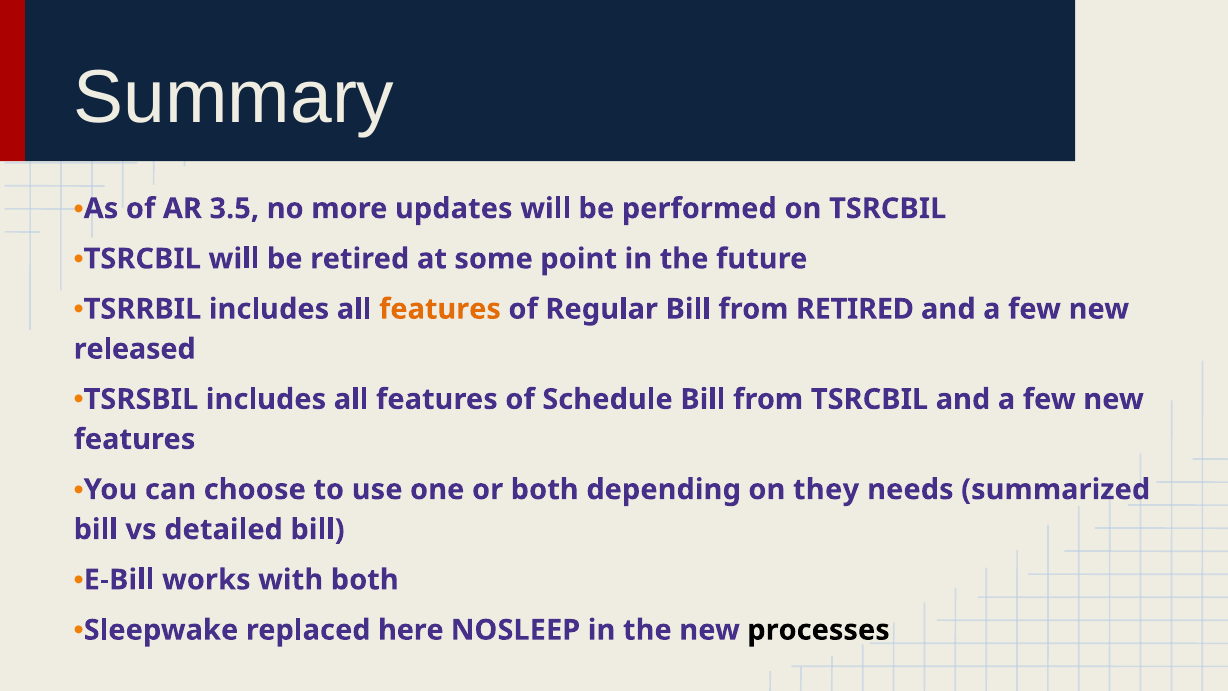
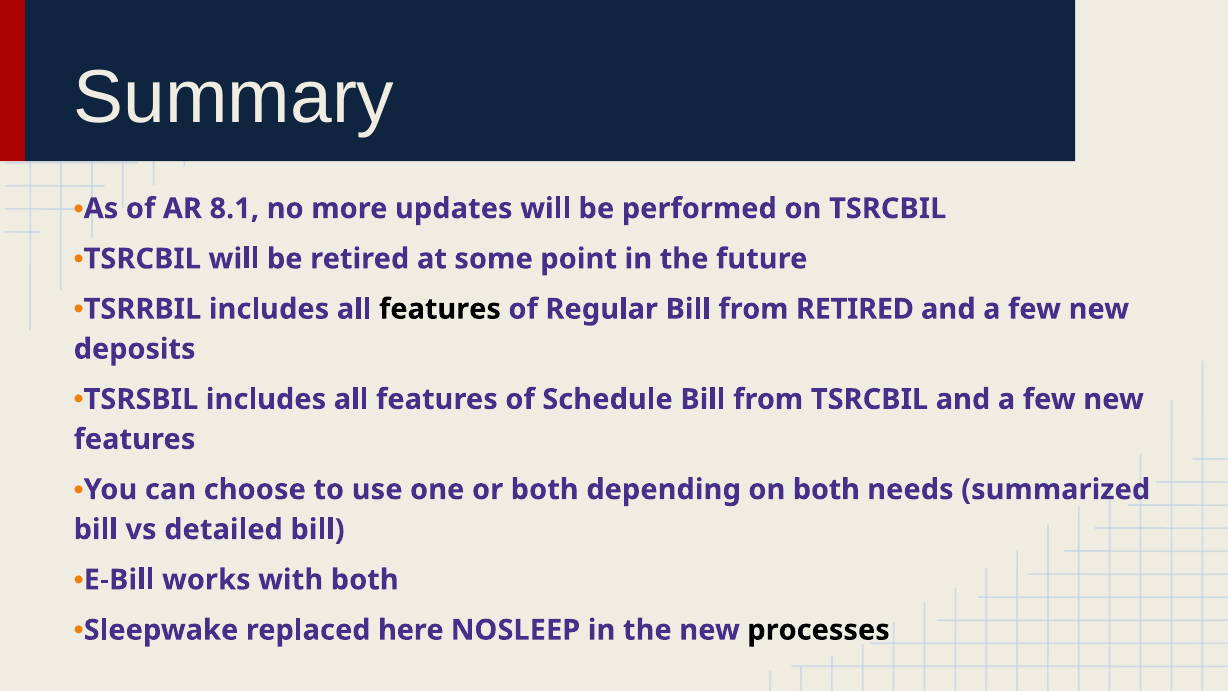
3.5: 3.5 -> 8.1
features at (440, 309) colour: orange -> black
released: released -> deposits
on they: they -> both
